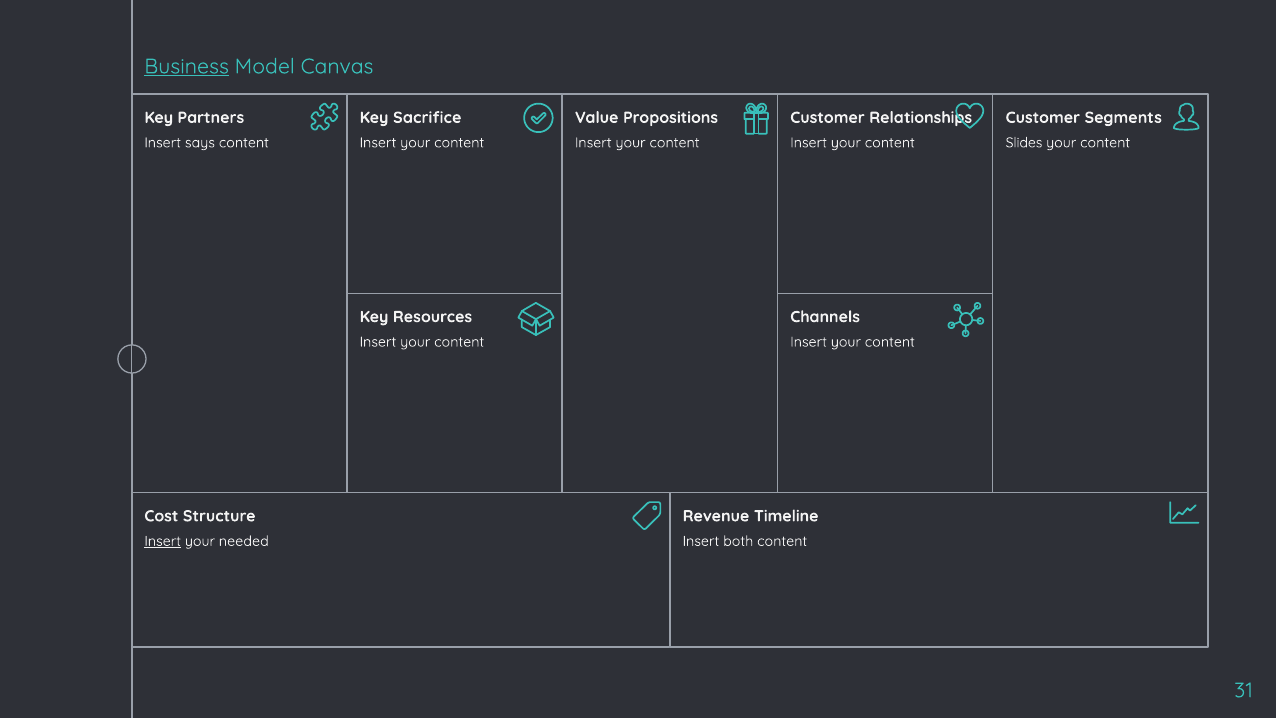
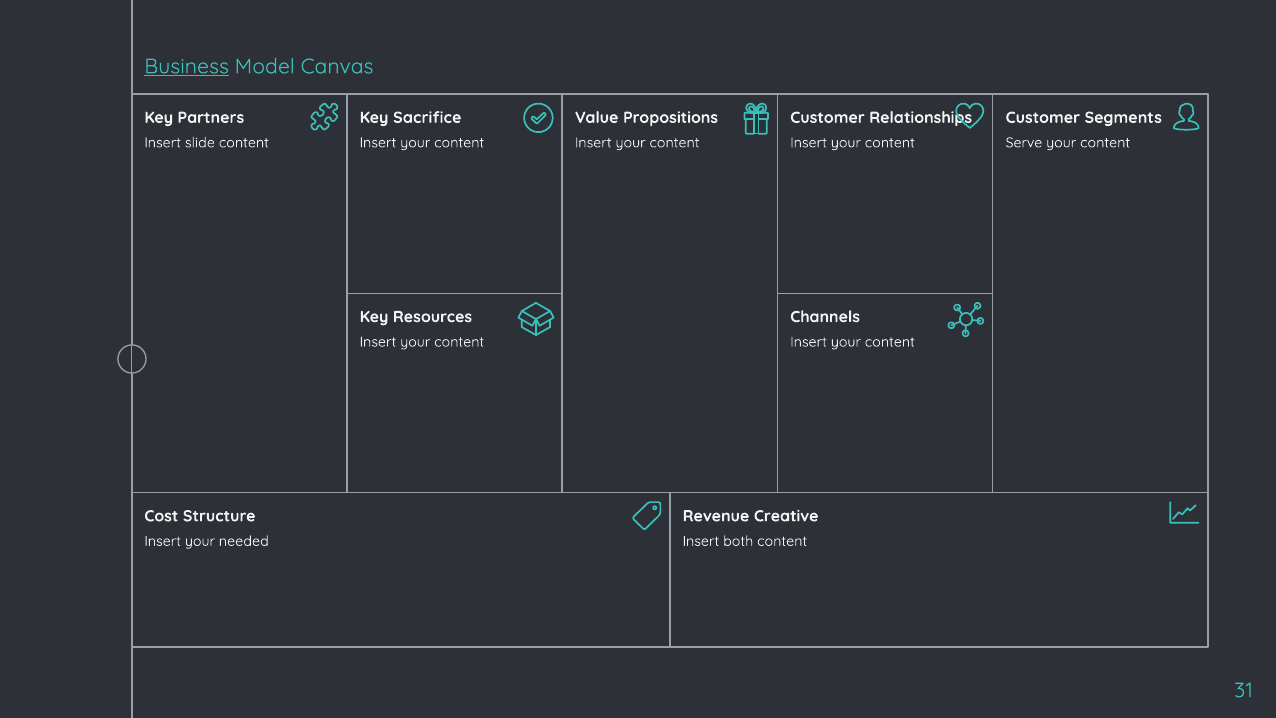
says: says -> slide
Slides: Slides -> Serve
Timeline: Timeline -> Creative
Insert at (163, 541) underline: present -> none
